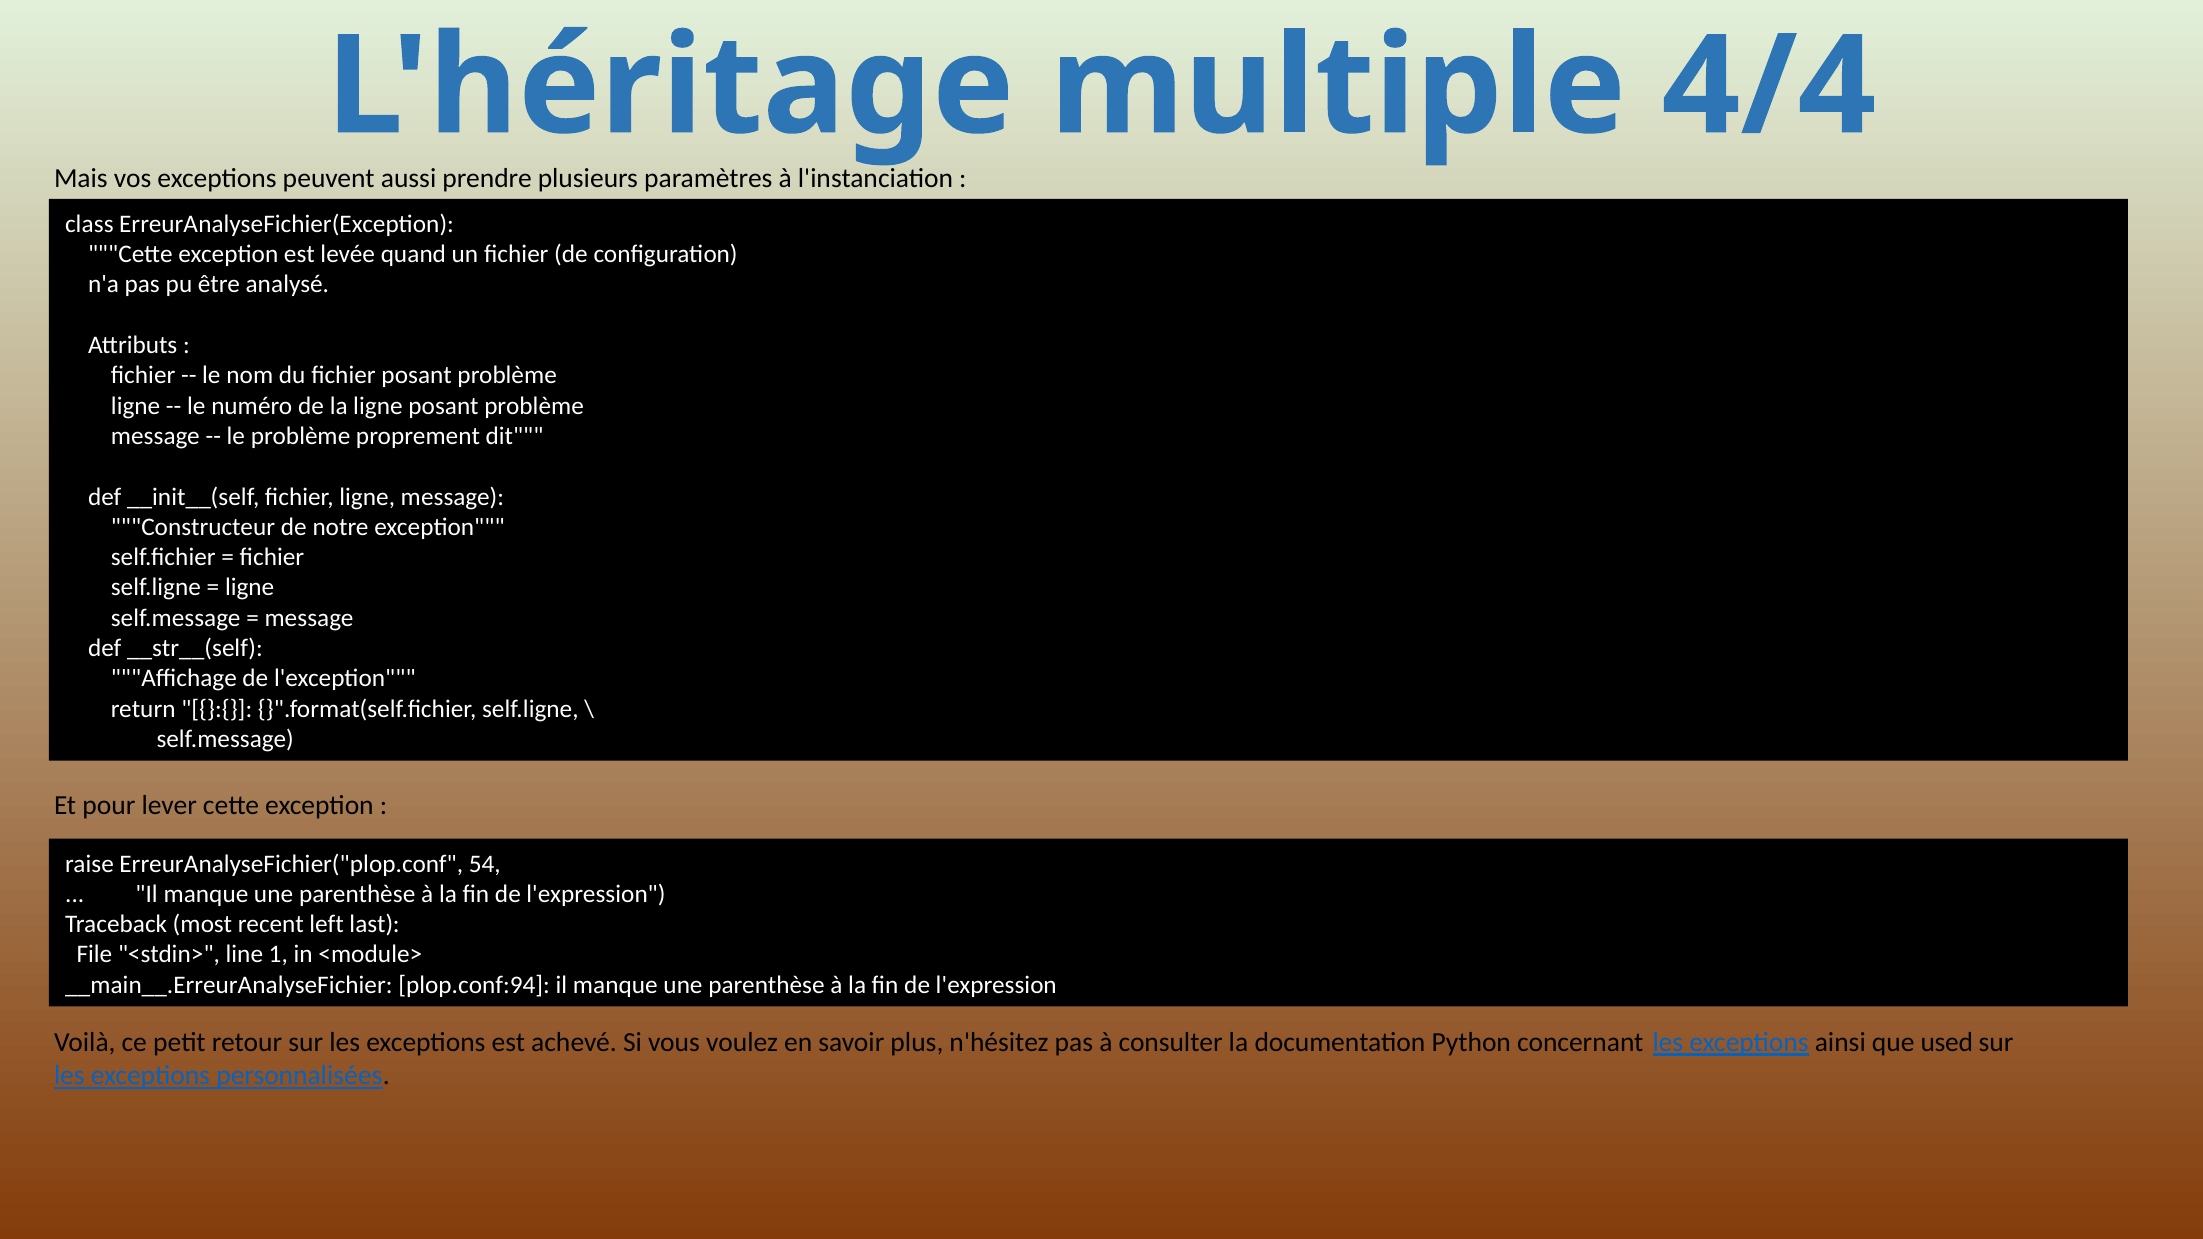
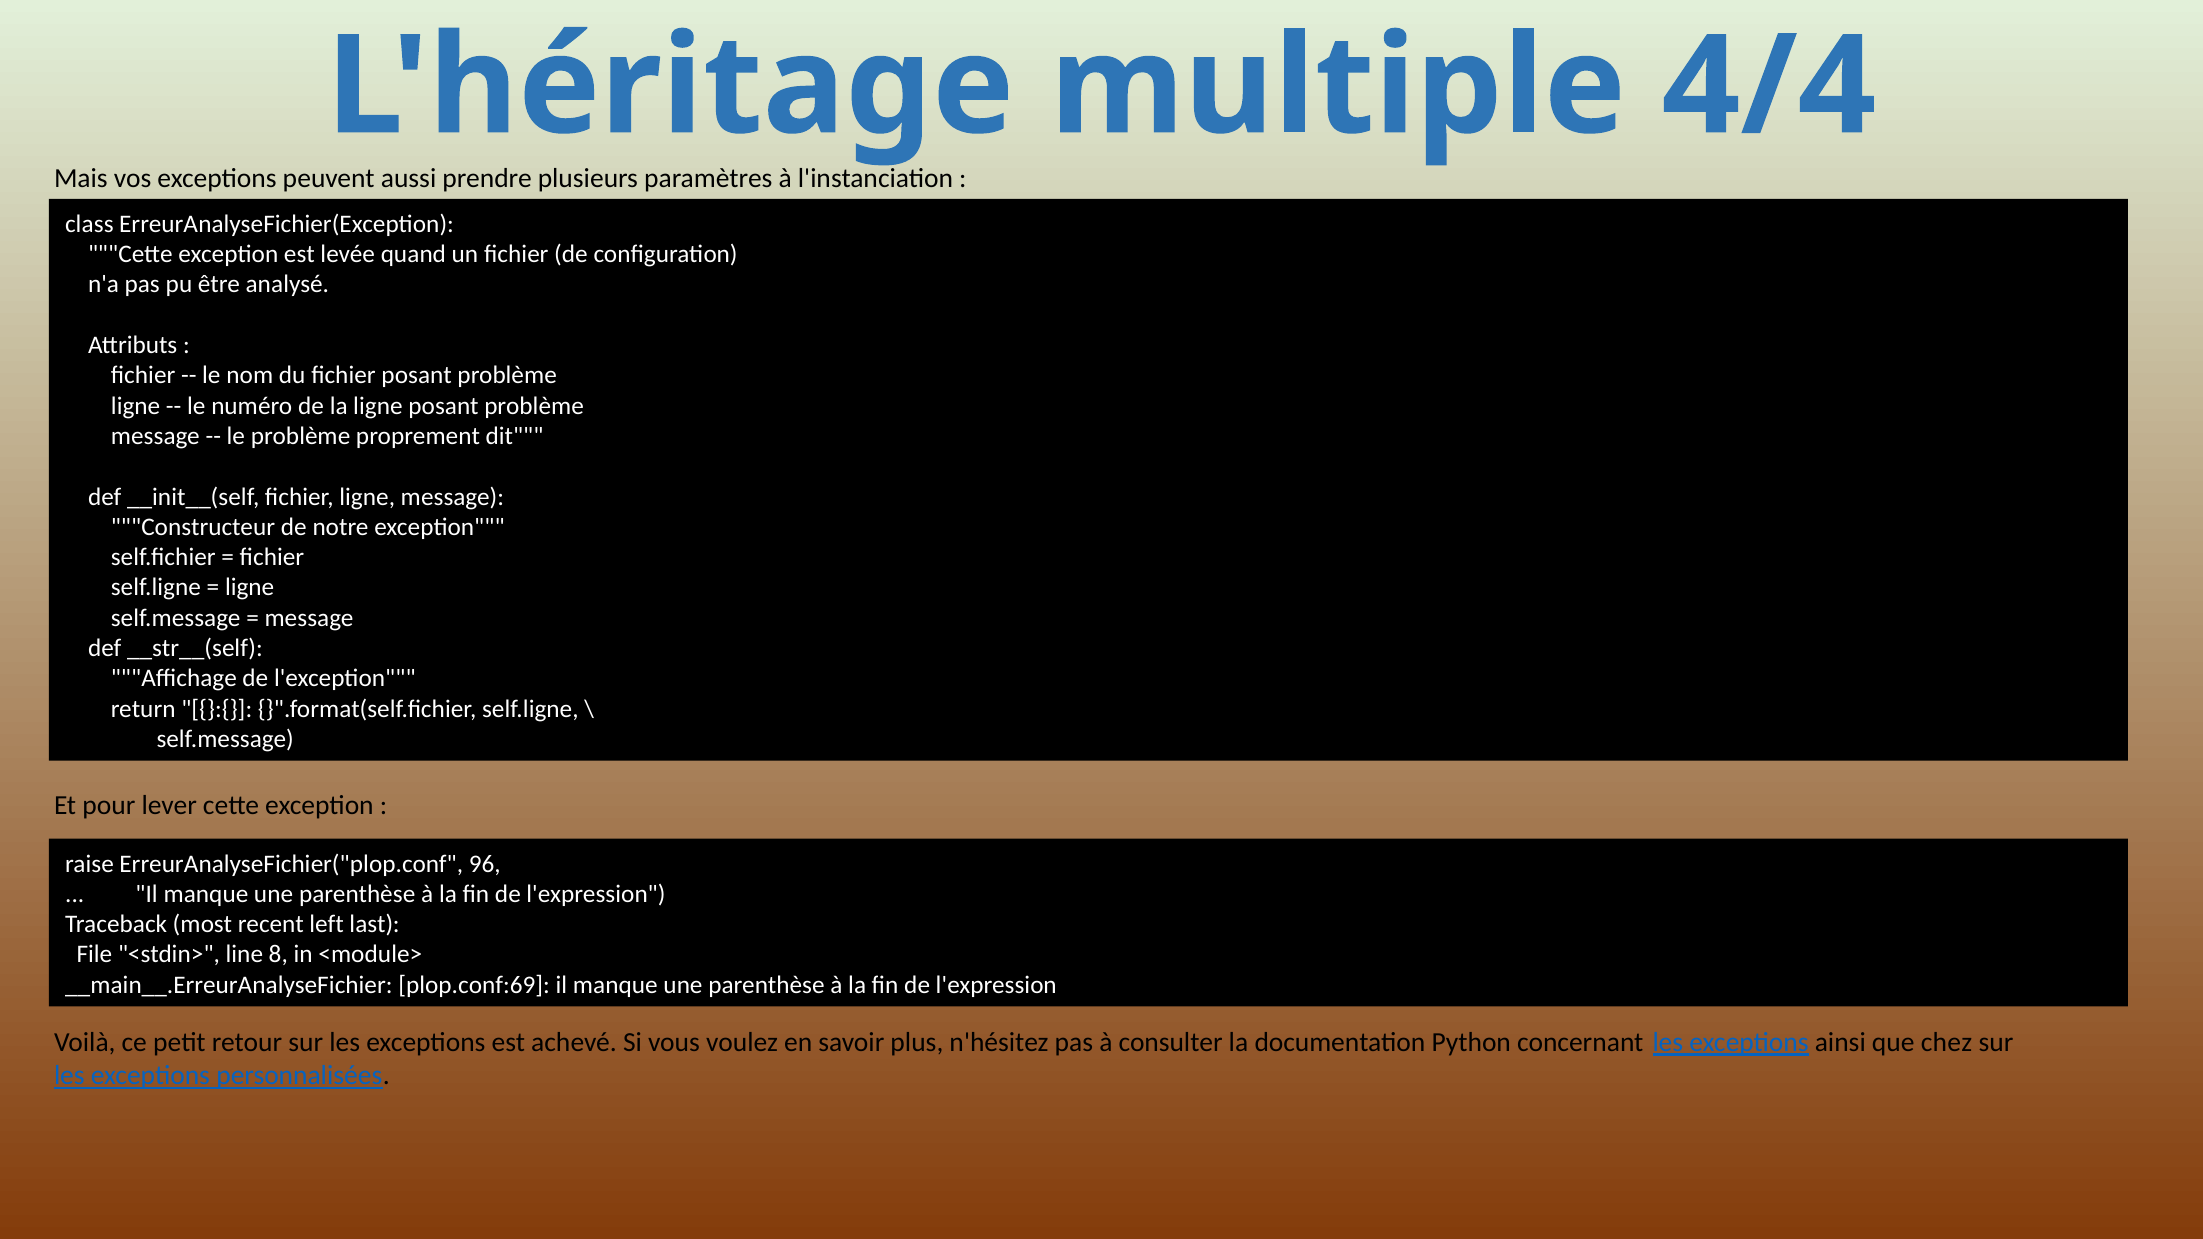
54: 54 -> 96
1: 1 -> 8
plop.conf:94: plop.conf:94 -> plop.conf:69
used: used -> chez
